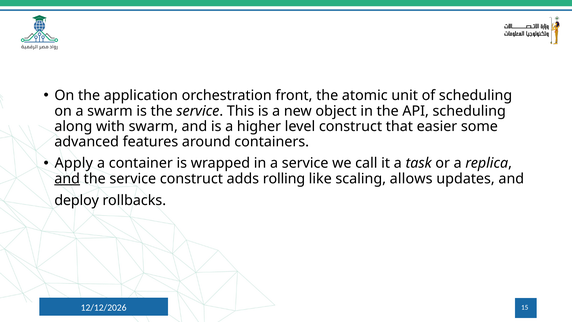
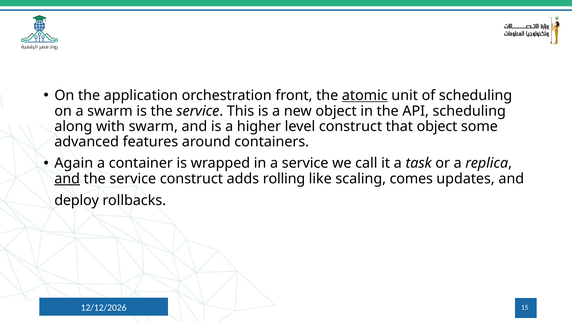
atomic underline: none -> present
that easier: easier -> object
Apply: Apply -> Again
allows: allows -> comes
